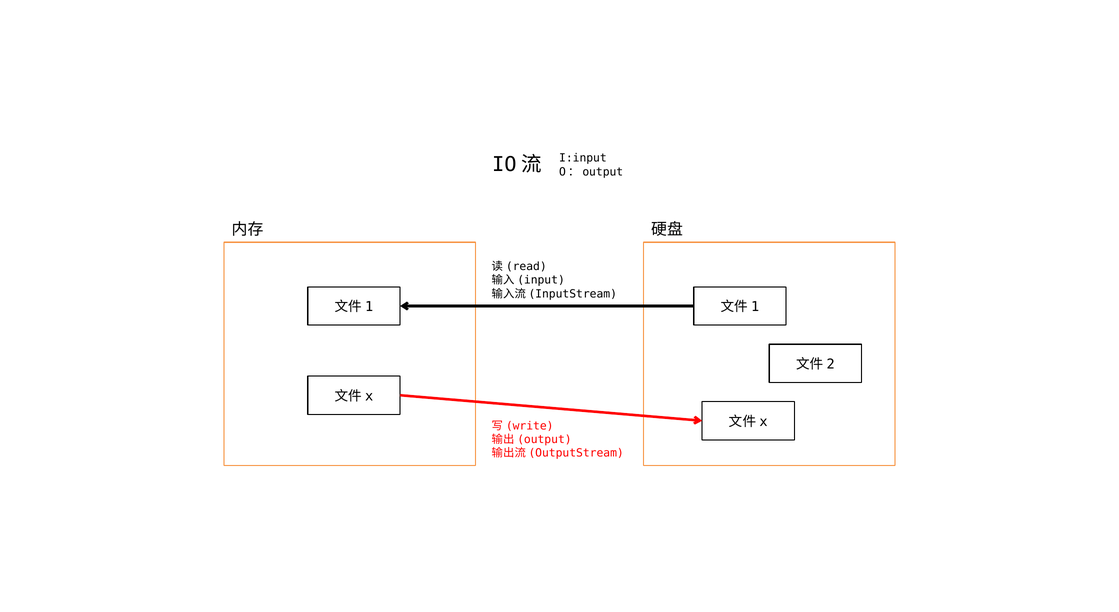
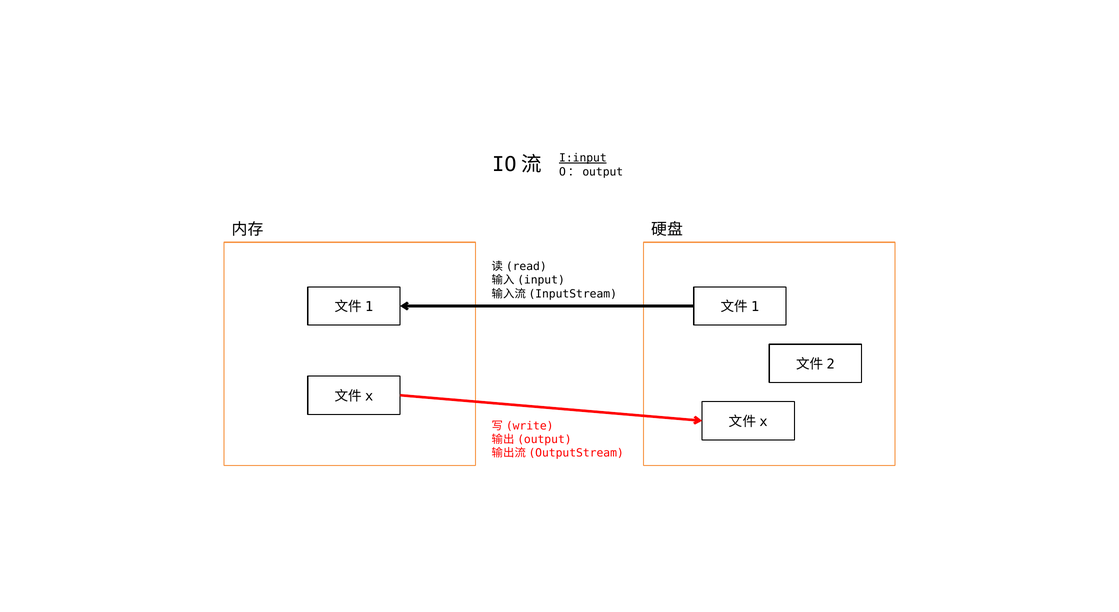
I:input underline: none -> present
